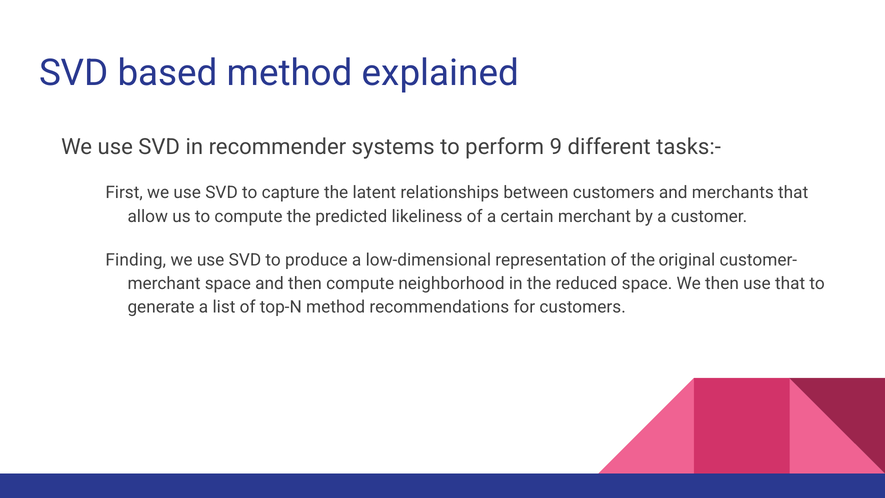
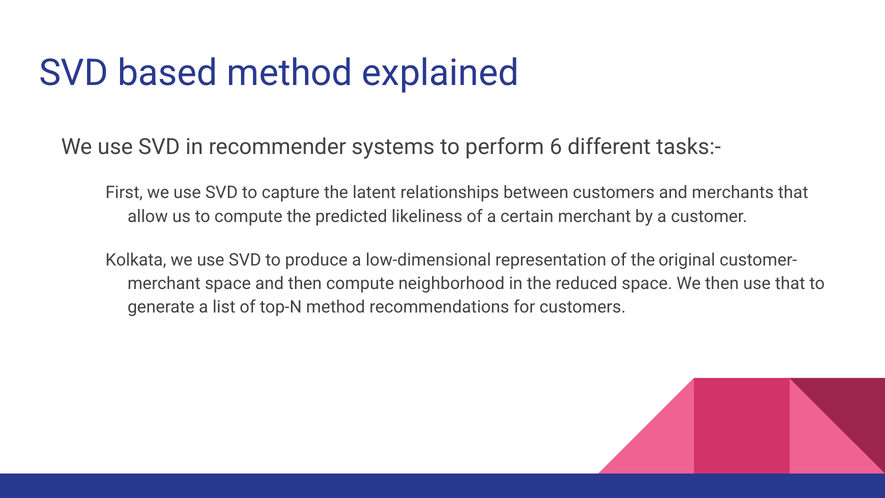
9: 9 -> 6
Finding: Finding -> Kolkata
